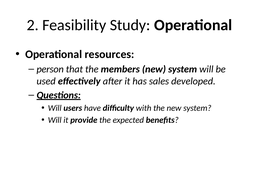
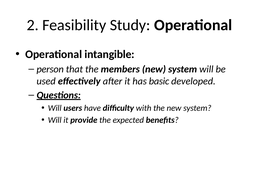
resources: resources -> intangible
sales: sales -> basic
